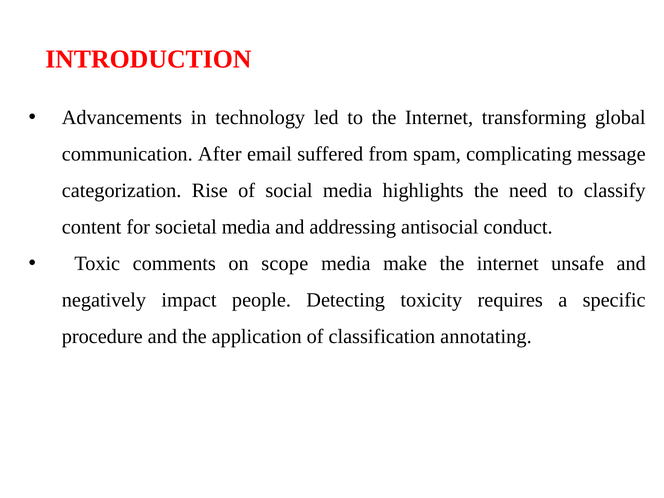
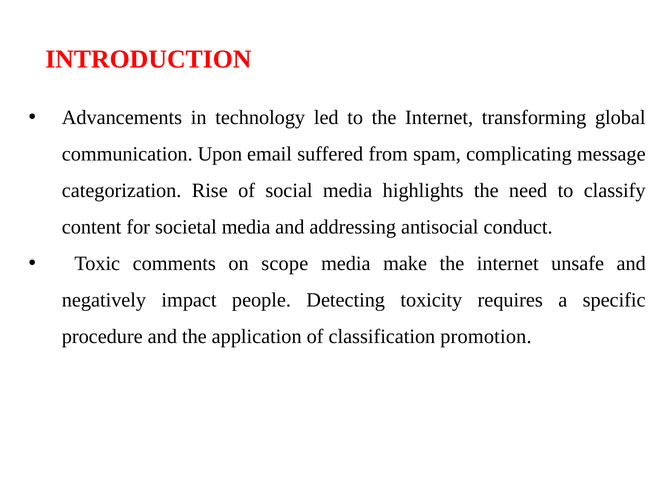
After: After -> Upon
annotating: annotating -> promotion
